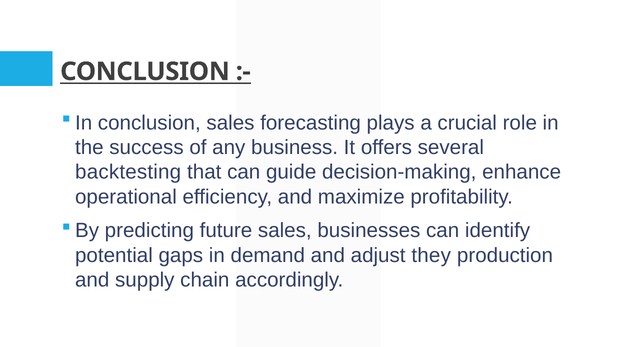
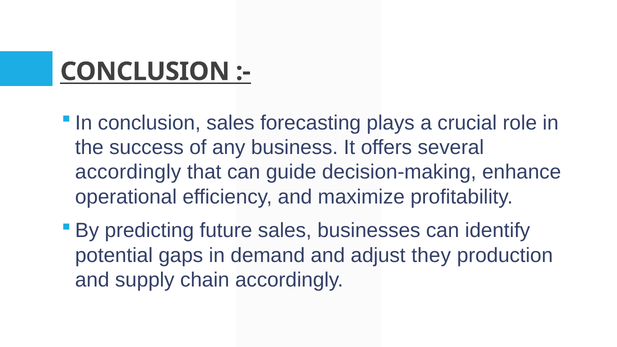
backtesting at (128, 172): backtesting -> accordingly
